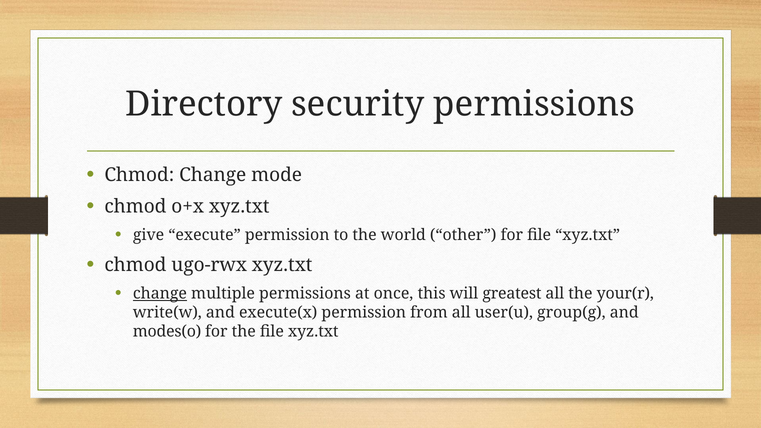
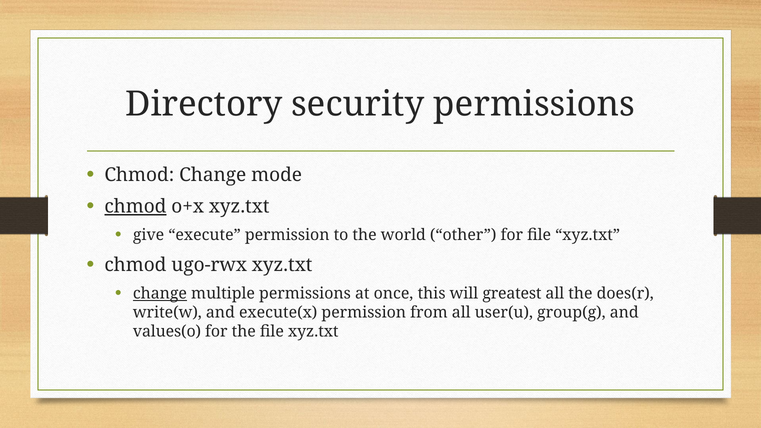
chmod at (135, 207) underline: none -> present
your(r: your(r -> does(r
modes(o: modes(o -> values(o
